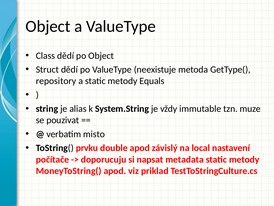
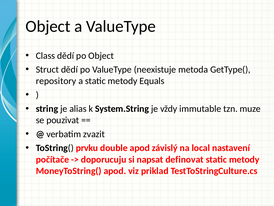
misto: misto -> zvazit
metadata: metadata -> definovat
